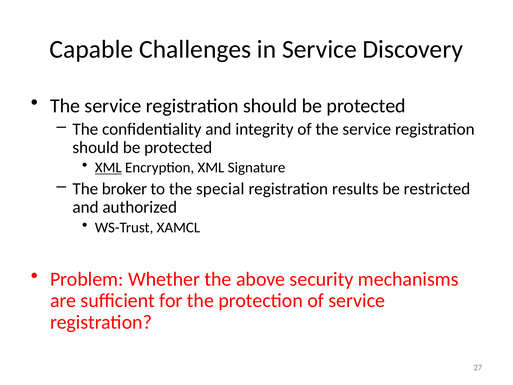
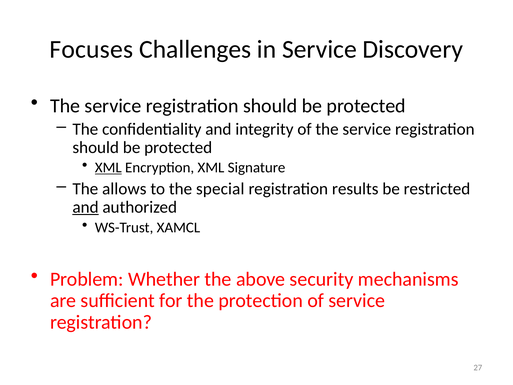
Capable: Capable -> Focuses
broker: broker -> allows
and at (86, 207) underline: none -> present
